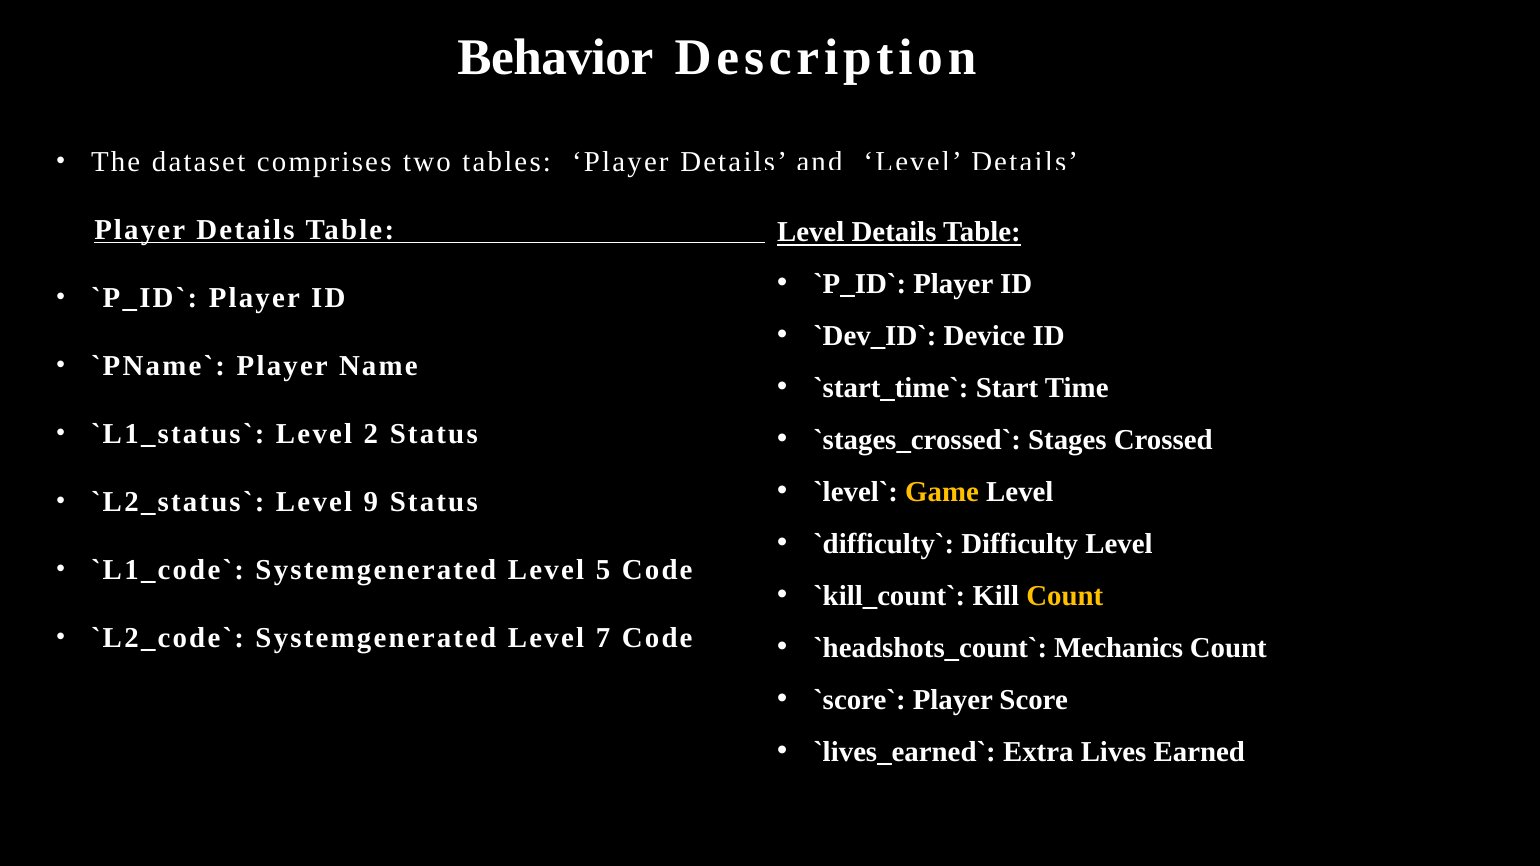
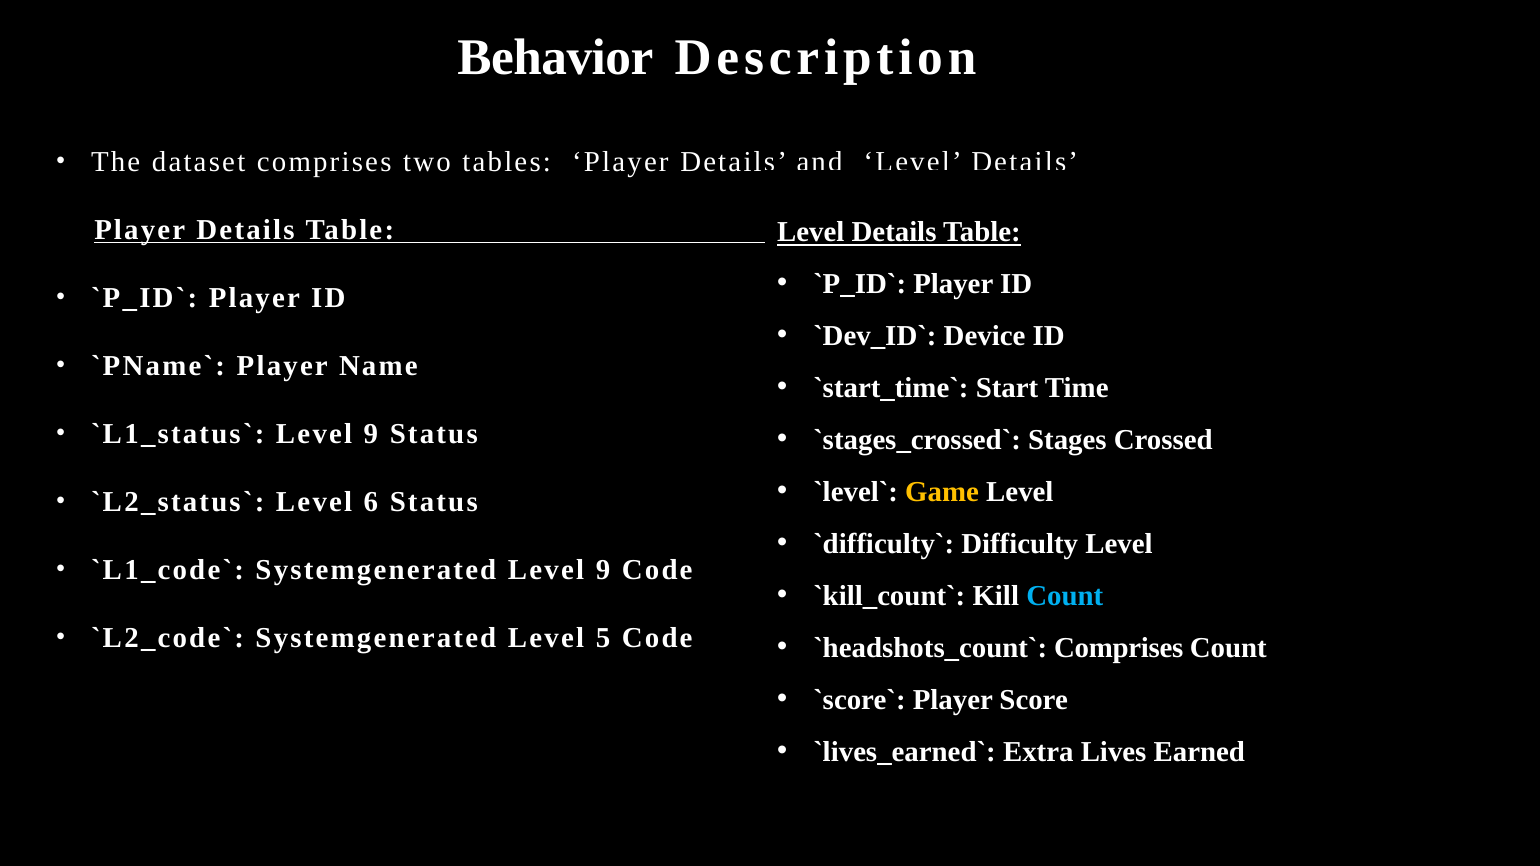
2 at (371, 434): 2 -> 9
9: 9 -> 6
Systemgenerated Level 5: 5 -> 9
Count at (1065, 596) colour: yellow -> light blue
7: 7 -> 5
Mechanics at (1119, 648): Mechanics -> Comprises
